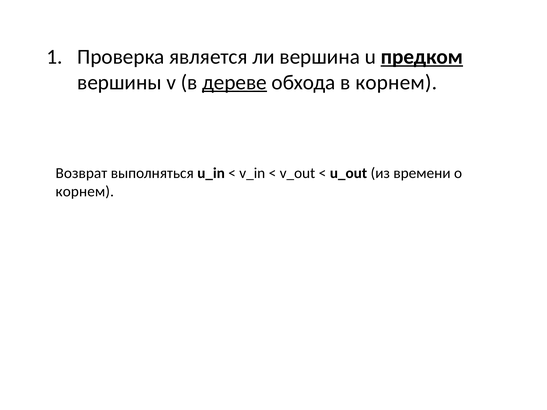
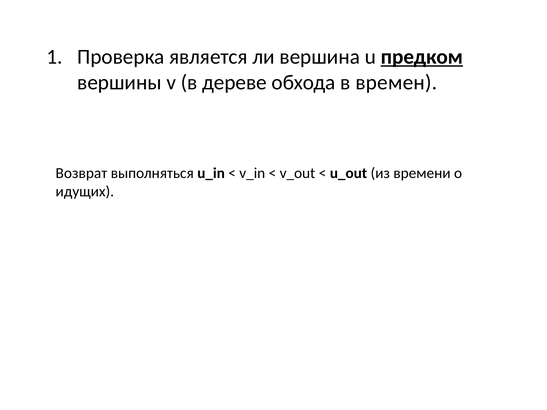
дереве underline: present -> none
в корнем: корнем -> времен
корнем at (85, 192): корнем -> идущих
